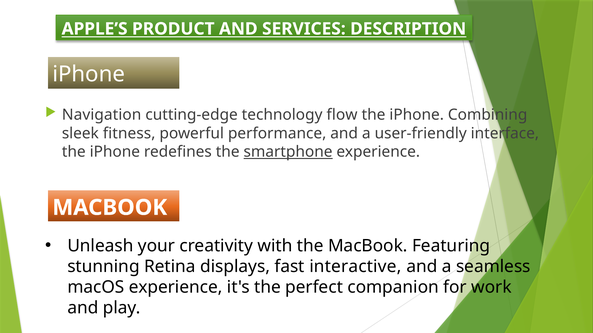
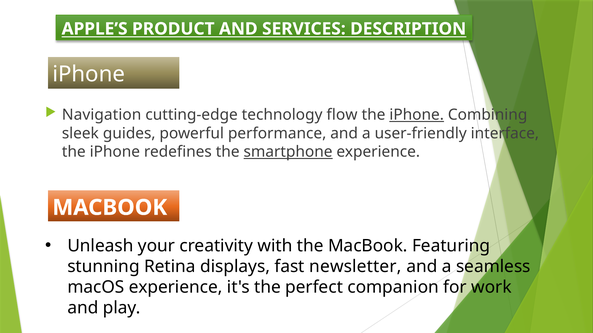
iPhone at (417, 115) underline: none -> present
fitness: fitness -> guides
interactive: interactive -> newsletter
